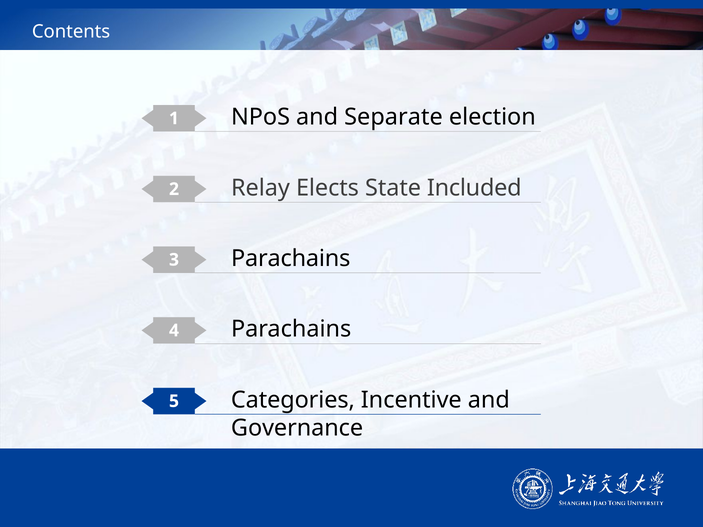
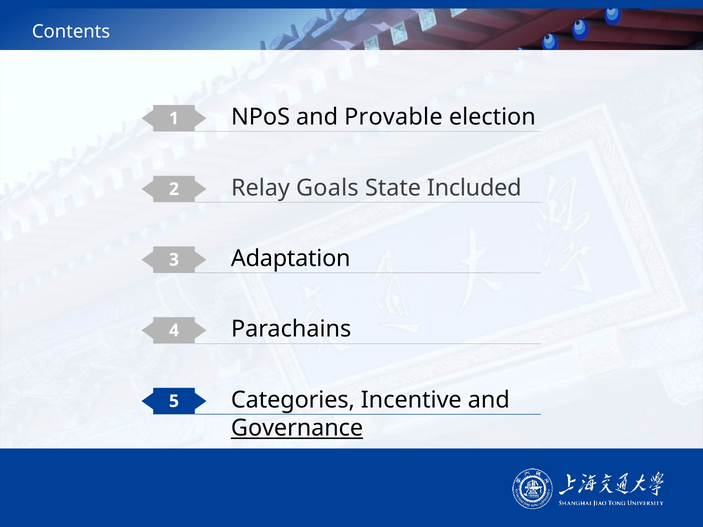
Separate: Separate -> Provable
Elects: Elects -> Goals
Parachains at (291, 259): Parachains -> Adaptation
Governance underline: none -> present
